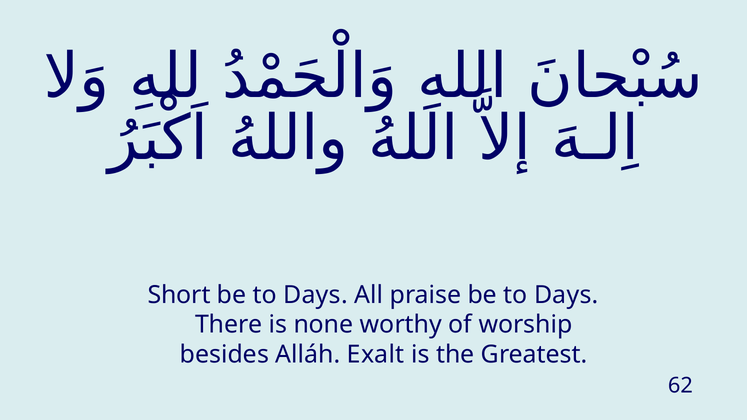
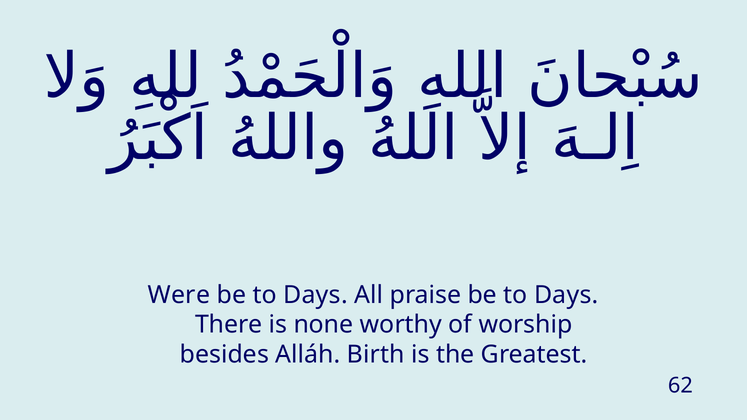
Short: Short -> Were
Exalt: Exalt -> Birth
